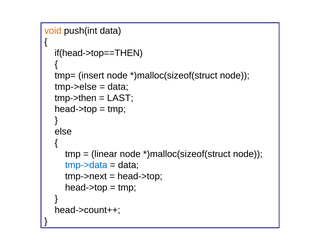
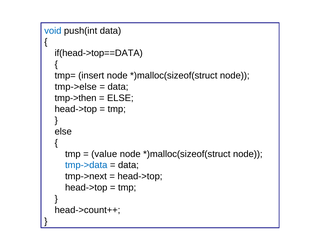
void colour: orange -> blue
if(head->top==THEN: if(head->top==THEN -> if(head->top==DATA
LAST at (120, 98): LAST -> ELSE
linear: linear -> value
